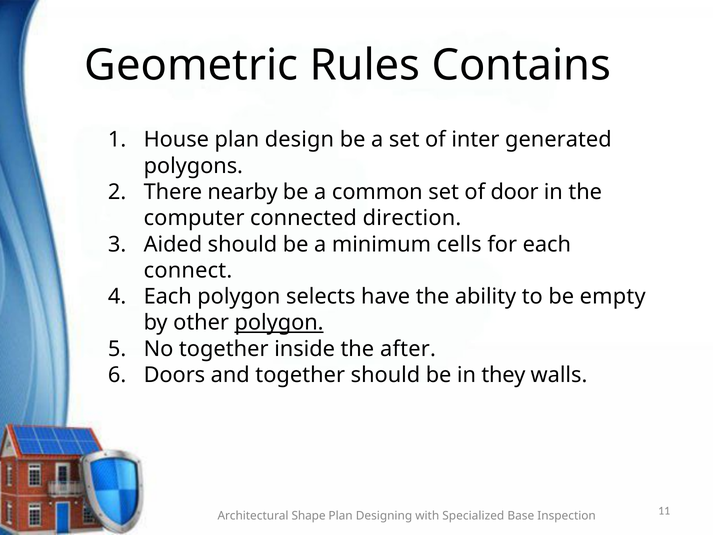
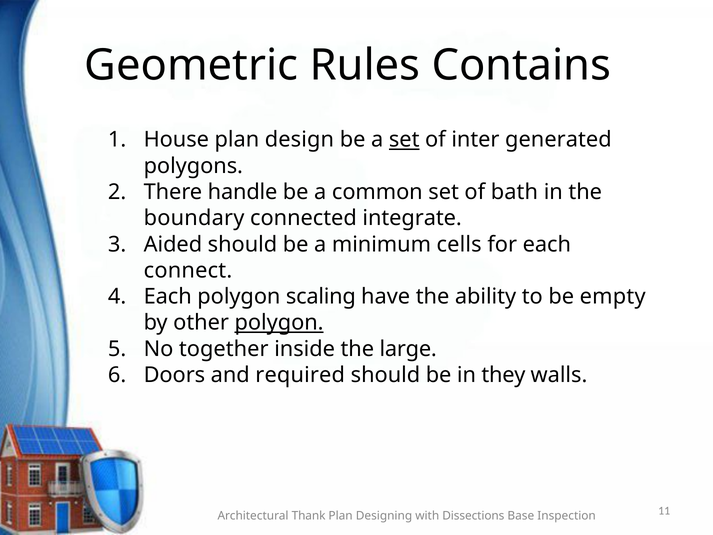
set at (404, 140) underline: none -> present
nearby: nearby -> handle
door: door -> bath
computer: computer -> boundary
direction: direction -> integrate
selects: selects -> scaling
after: after -> large
and together: together -> required
Shape: Shape -> Thank
Specialized: Specialized -> Dissections
